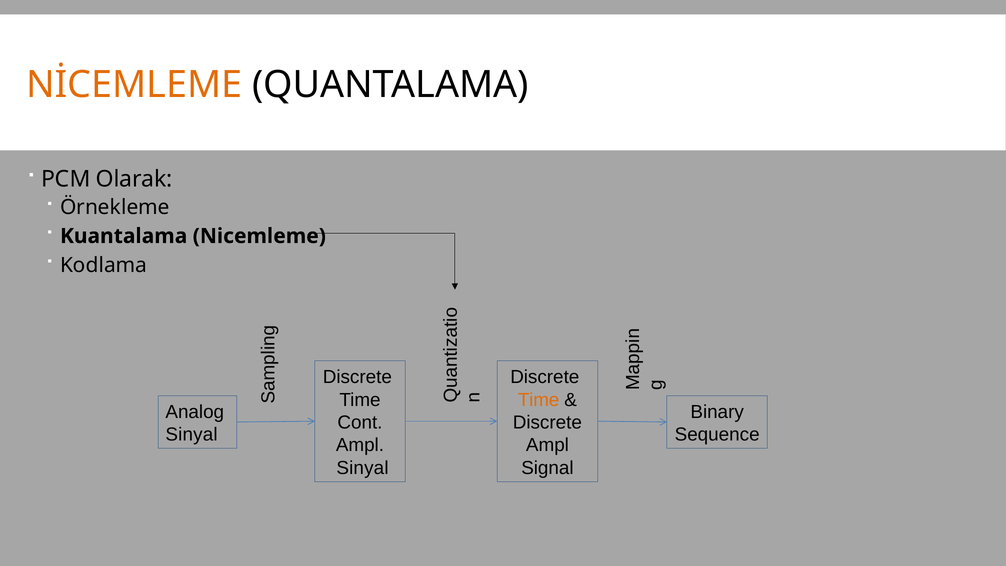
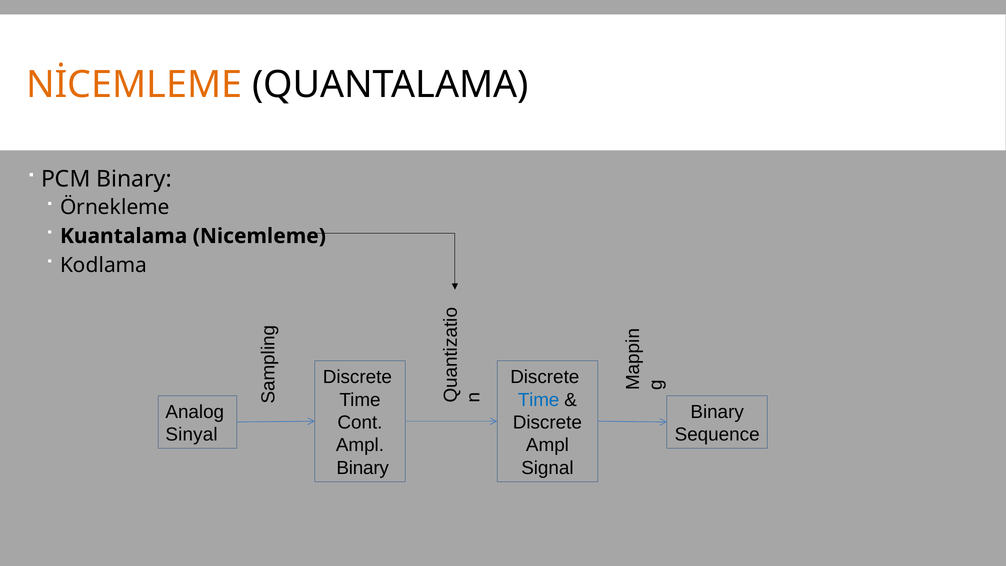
PCM Olarak: Olarak -> Binary
Time at (539, 400) colour: orange -> blue
Sinyal at (362, 468): Sinyal -> Binary
